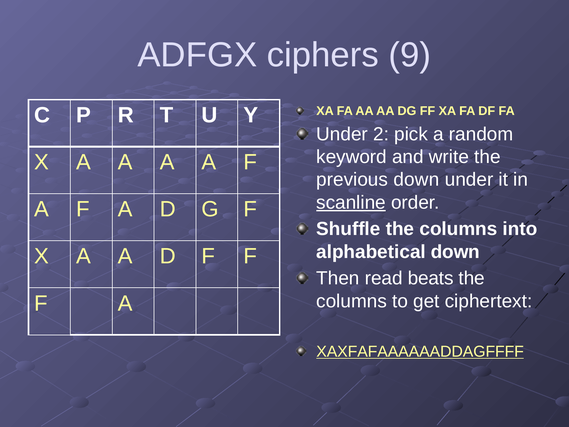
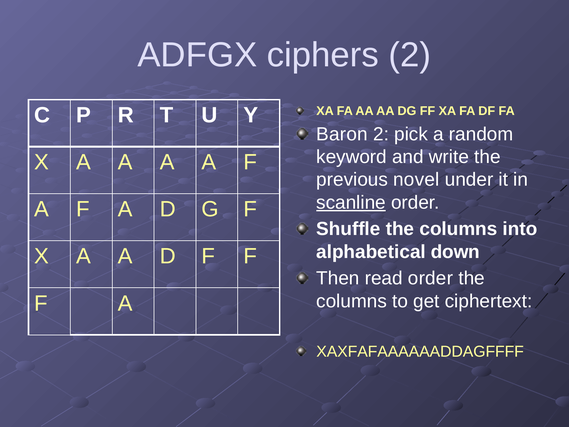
ciphers 9: 9 -> 2
Under at (342, 134): Under -> Baron
previous down: down -> novel
read beats: beats -> order
XAXFAFAAAAAADDAGFFFF underline: present -> none
